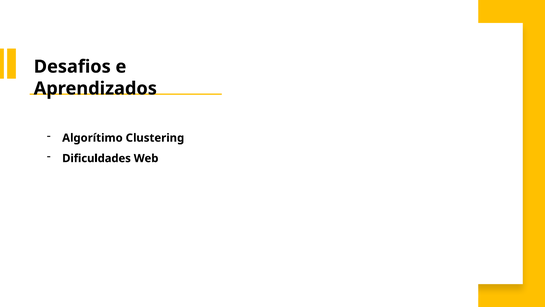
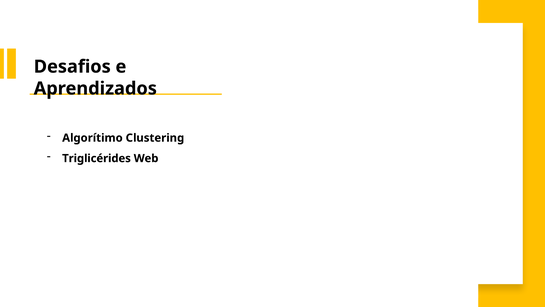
Dificuldades: Dificuldades -> Triglicérides
